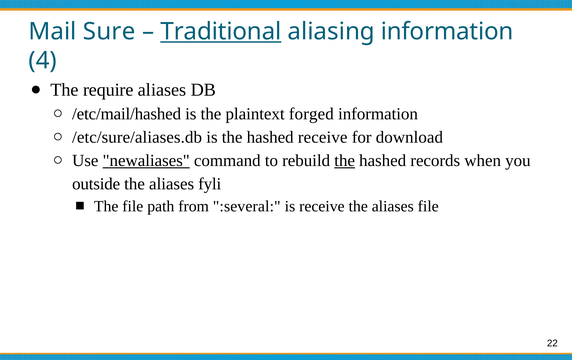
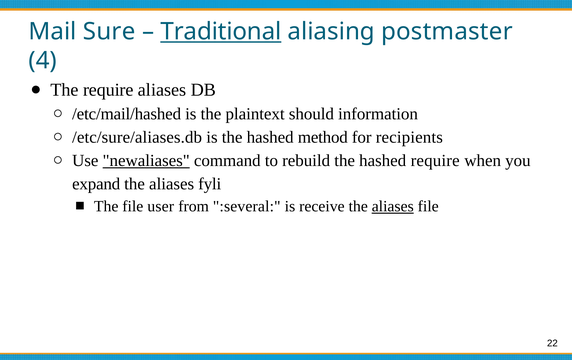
aliasing information: information -> postmaster
forged: forged -> should
hashed receive: receive -> method
download: download -> recipients
the at (345, 161) underline: present -> none
hashed records: records -> require
outside: outside -> expand
path: path -> user
aliases at (393, 207) underline: none -> present
